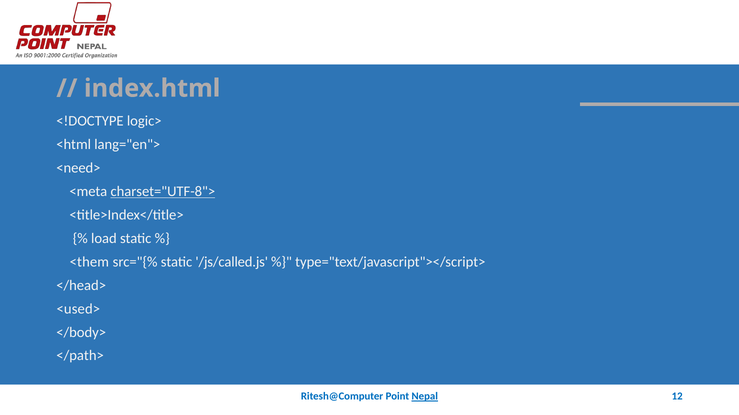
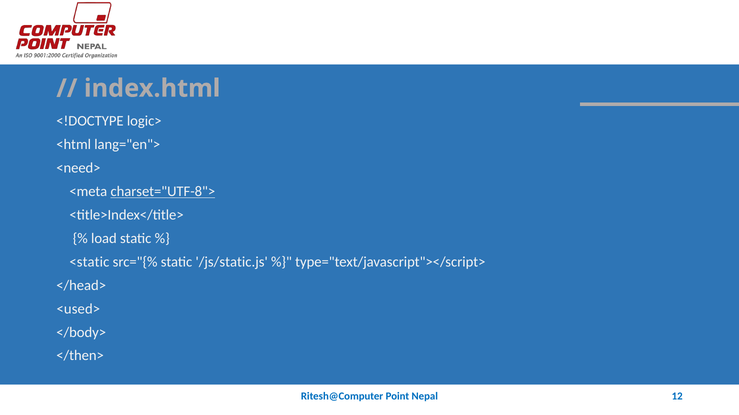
<them: <them -> <static
/js/called.js: /js/called.js -> /js/static.js
</path>: </path> -> </then>
Nepal underline: present -> none
